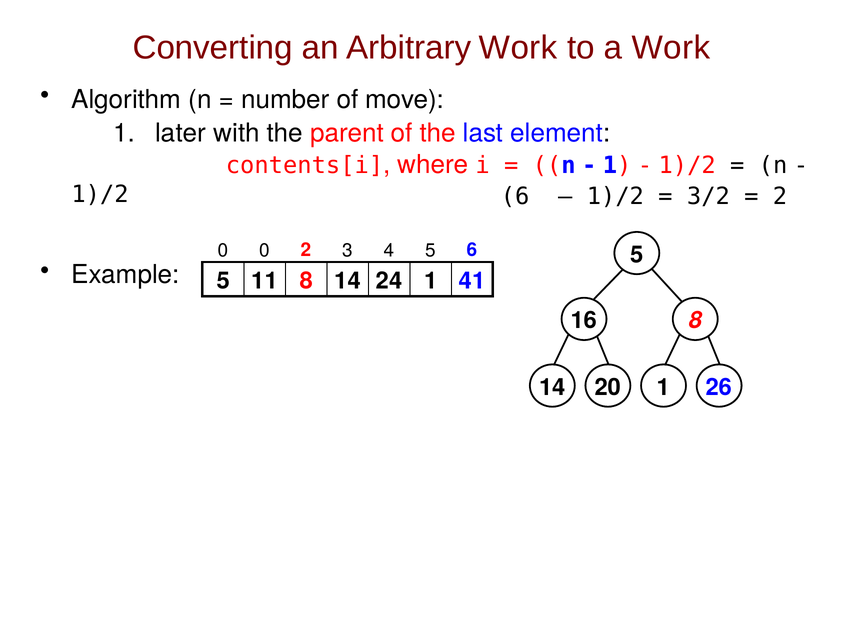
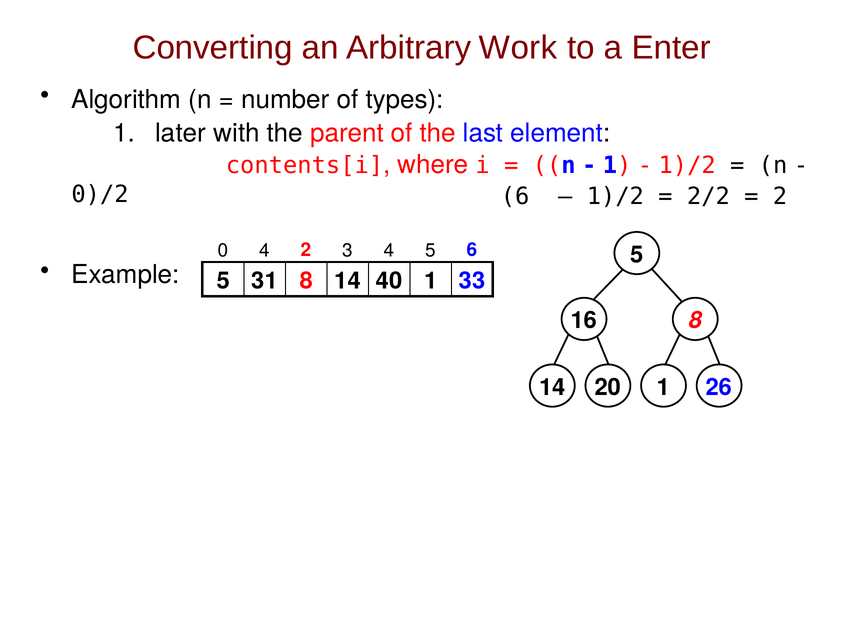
a Work: Work -> Enter
move: move -> types
1)/2 at (100, 194): 1)/2 -> 0)/2
3/2: 3/2 -> 2/2
0 0: 0 -> 4
11: 11 -> 31
24: 24 -> 40
41: 41 -> 33
